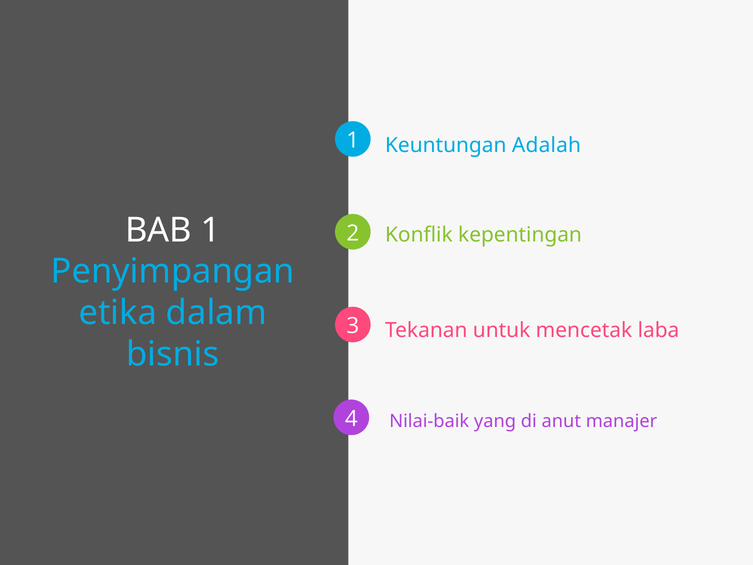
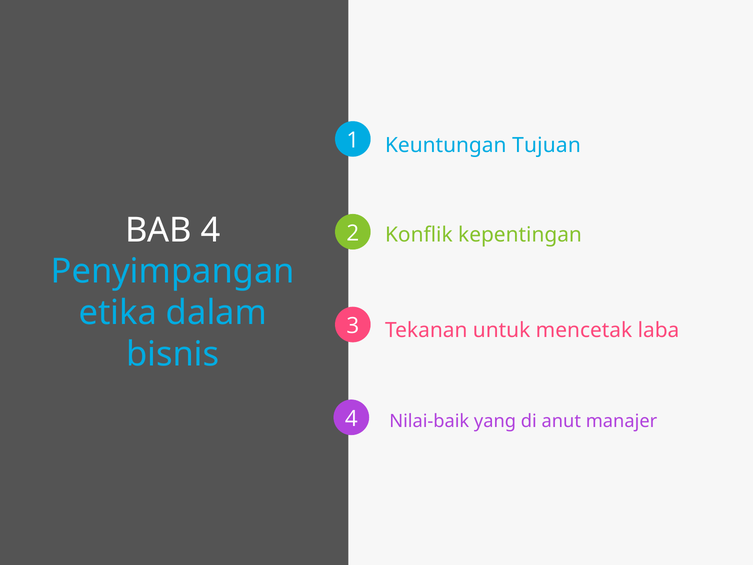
Adalah: Adalah -> Tujuan
BAB 1: 1 -> 4
